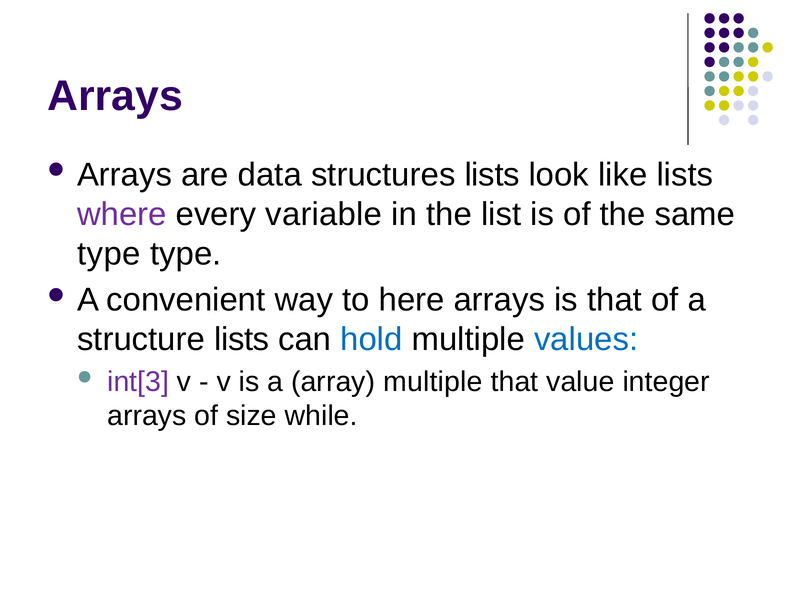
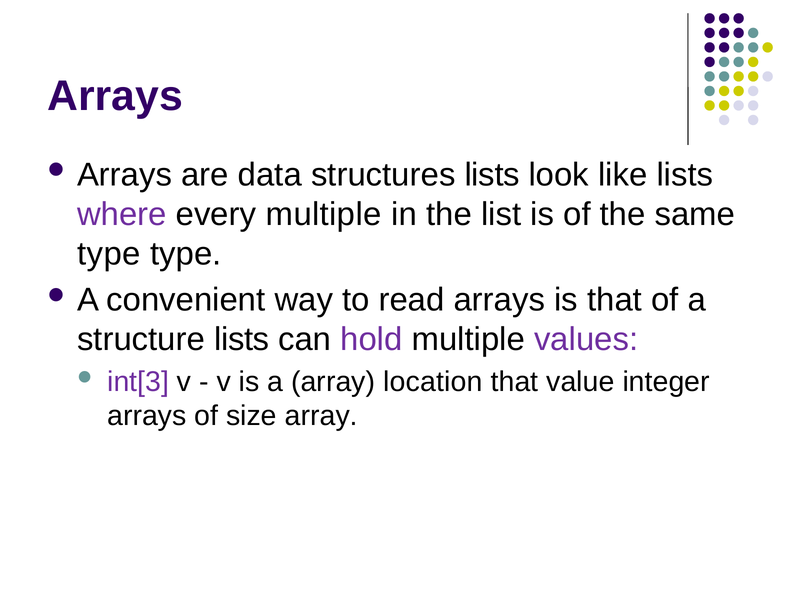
every variable: variable -> multiple
here: here -> read
hold colour: blue -> purple
values colour: blue -> purple
array multiple: multiple -> location
size while: while -> array
